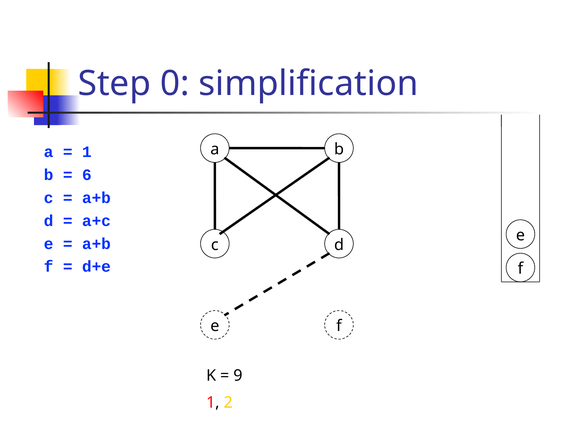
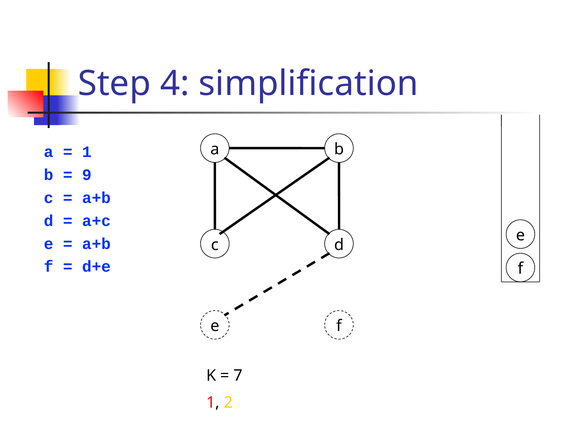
0: 0 -> 4
6: 6 -> 9
9: 9 -> 7
